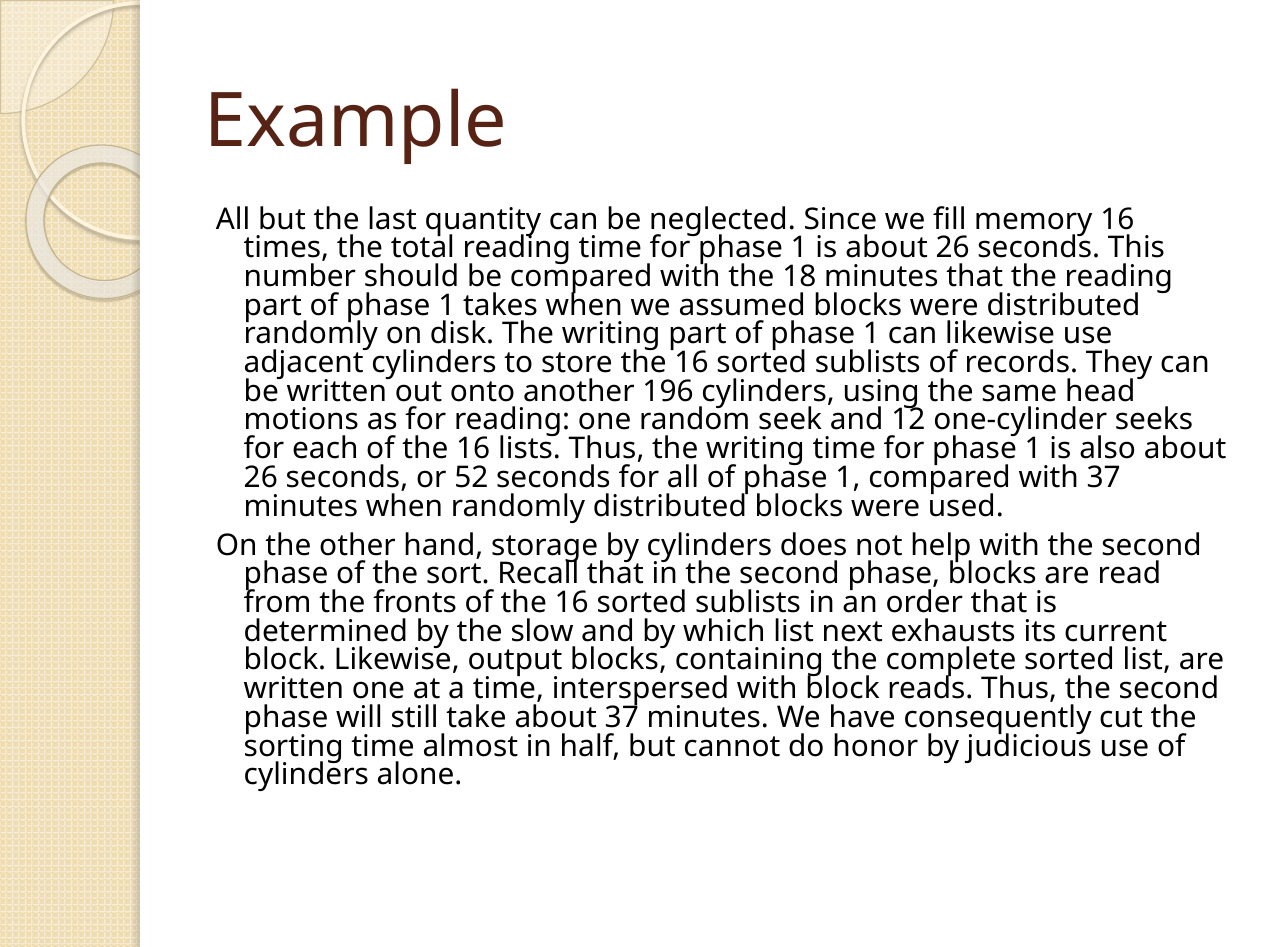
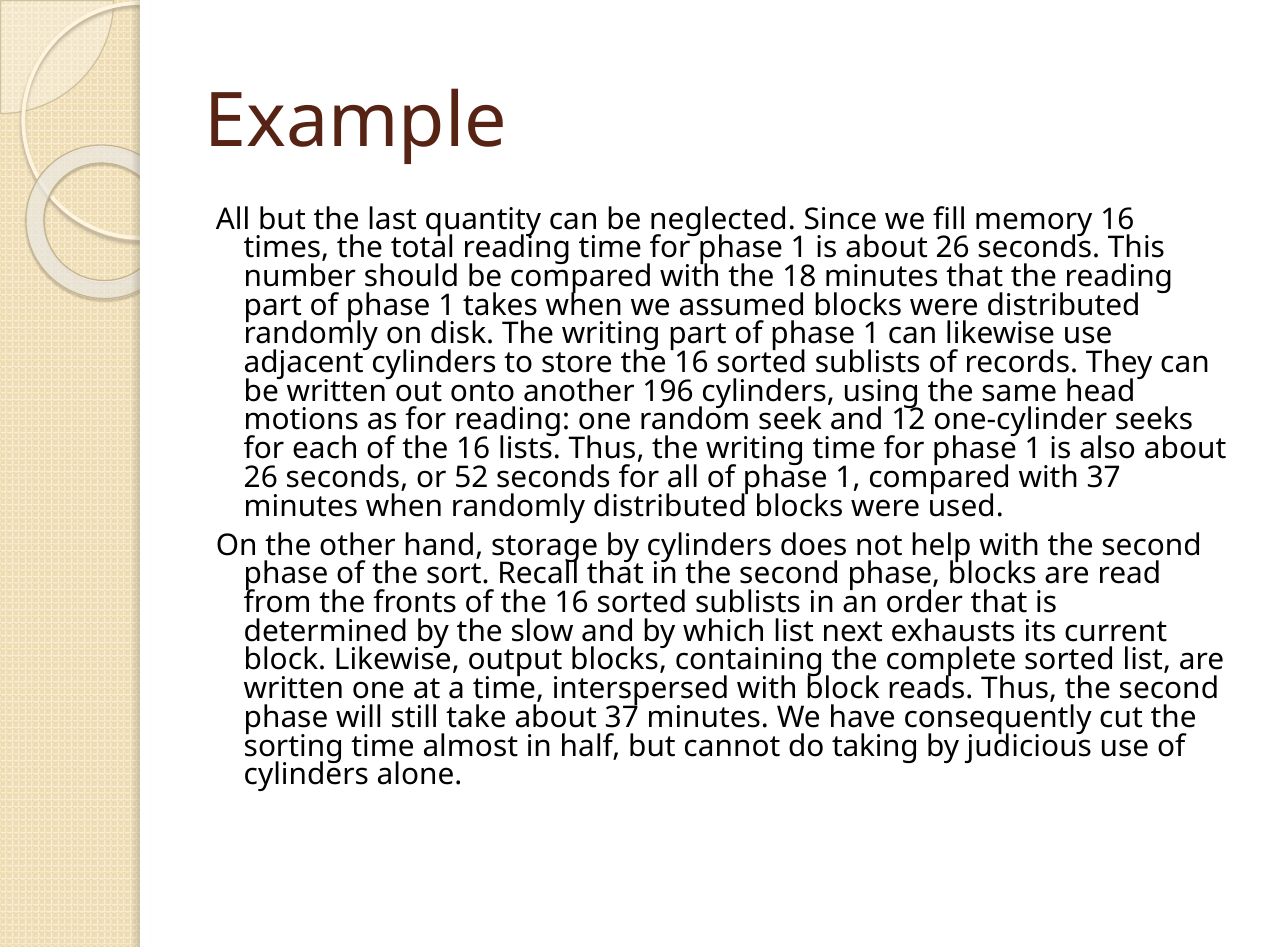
honor: honor -> taking
